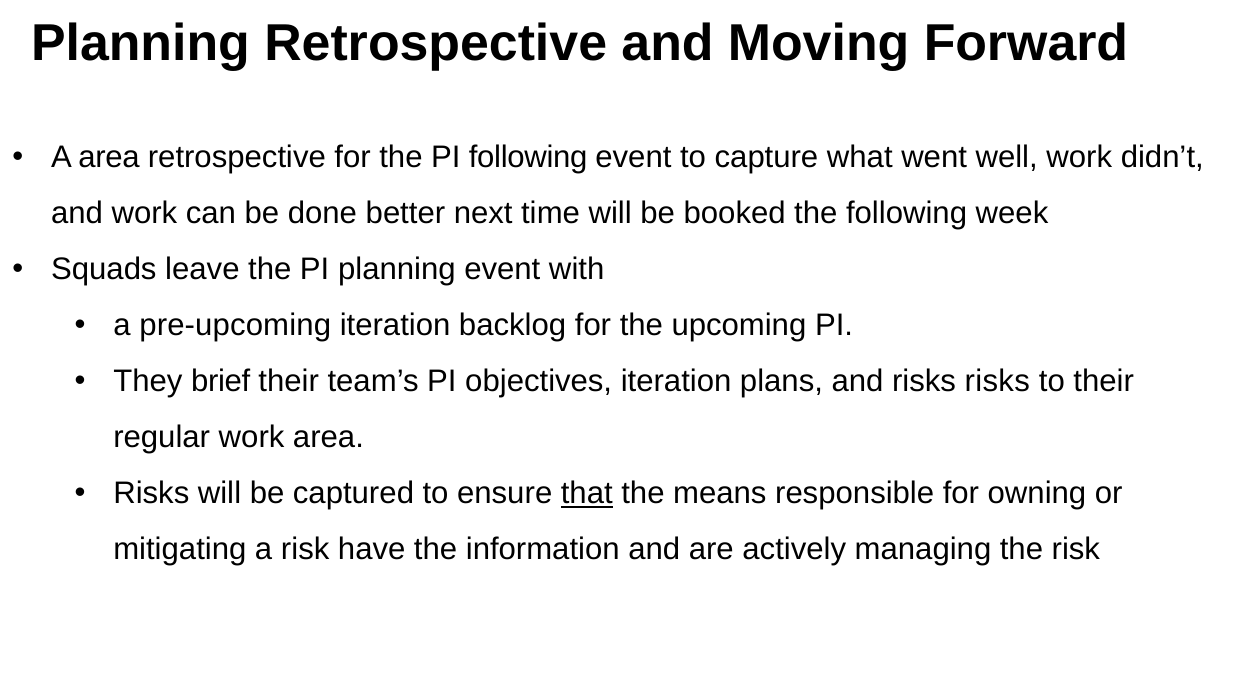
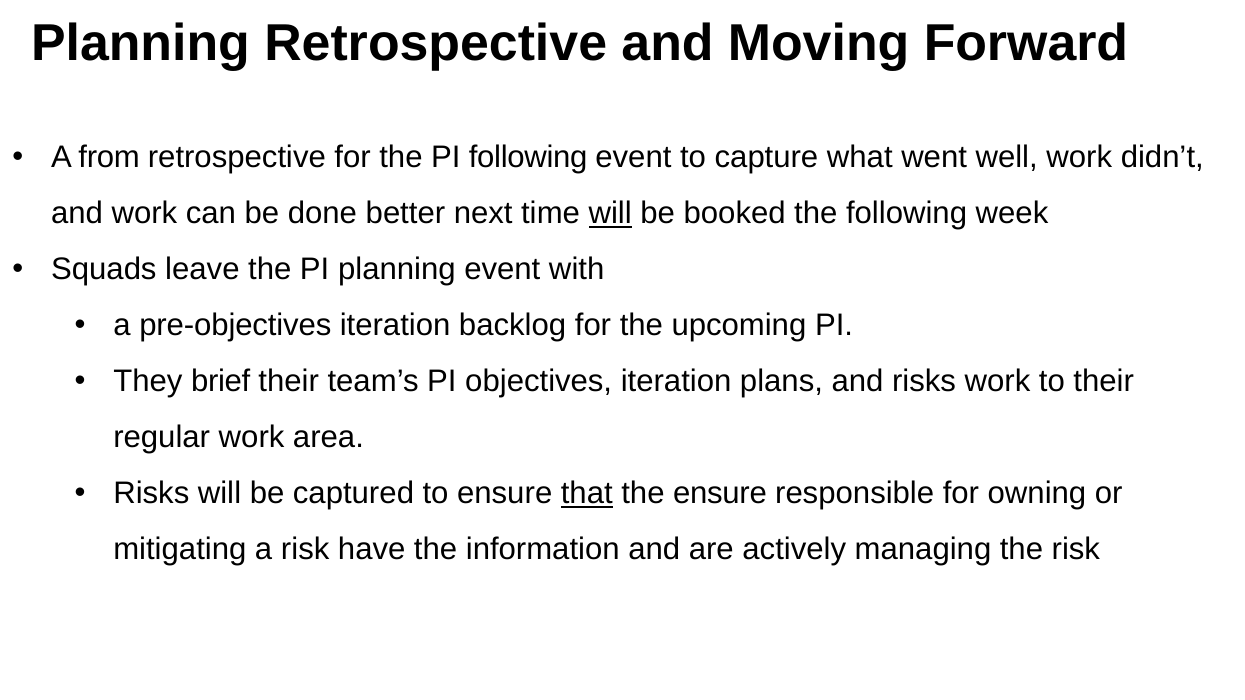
A area: area -> from
will at (610, 214) underline: none -> present
pre-upcoming: pre-upcoming -> pre-objectives
risks risks: risks -> work
the means: means -> ensure
